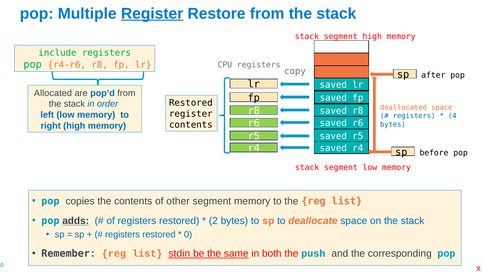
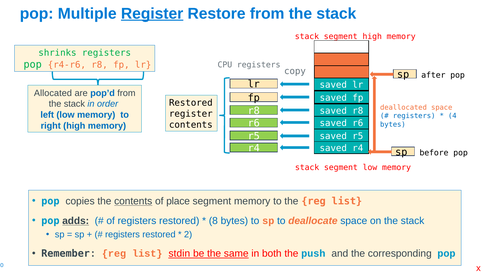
include: include -> shrinks
contents at (133, 201) underline: none -> present
other: other -> place
2: 2 -> 8
0: 0 -> 2
